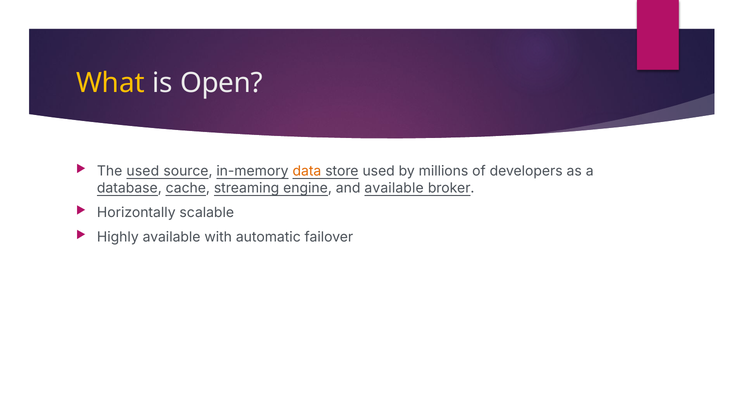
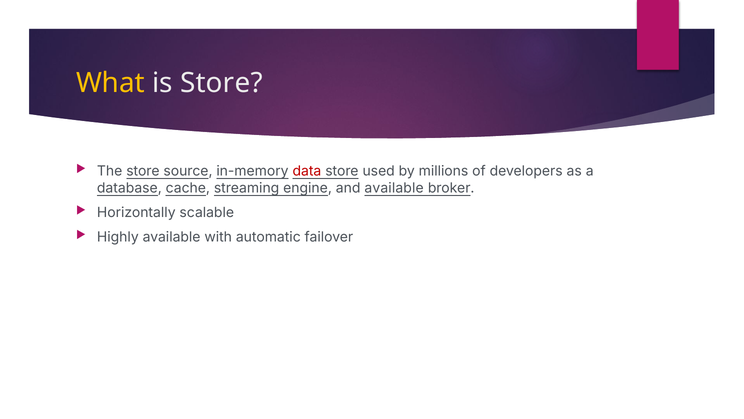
is Open: Open -> Store
The used: used -> store
data colour: orange -> red
